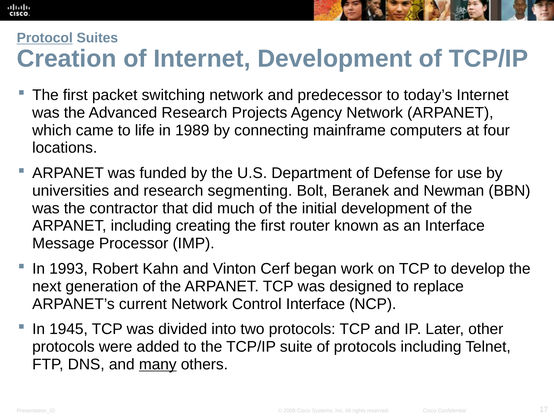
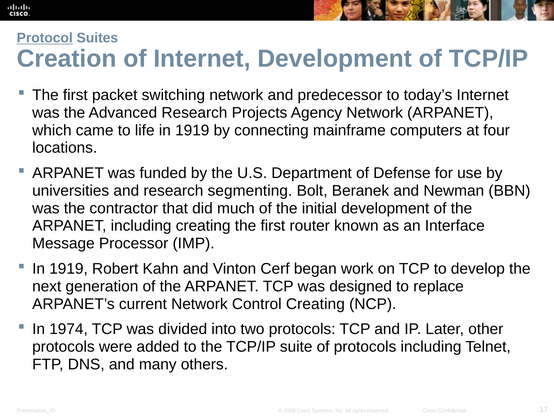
life in 1989: 1989 -> 1919
1993 at (69, 268): 1993 -> 1919
Control Interface: Interface -> Creating
1945: 1945 -> 1974
many underline: present -> none
